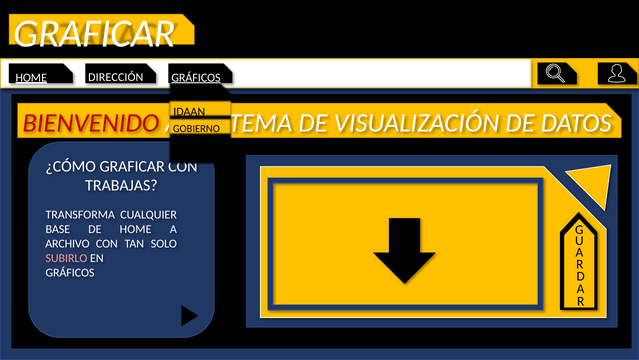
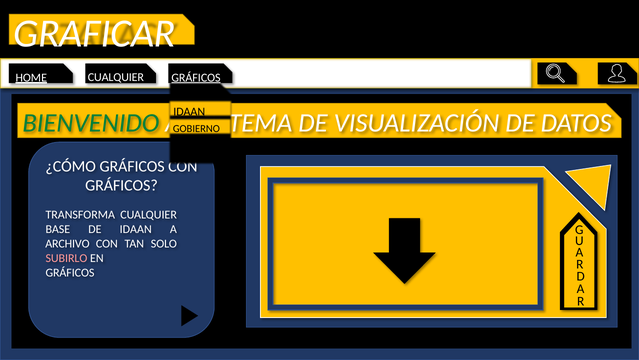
HOME DIRECCIÓN: DIRECCIÓN -> CUALQUIER
BIENVENIDO colour: red -> green
¿CÓMO GRAFICAR: GRAFICAR -> GRÁFICOS
TRABAJAS at (121, 185): TRABAJAS -> GRÁFICOS
DE HOME: HOME -> IDAAN
